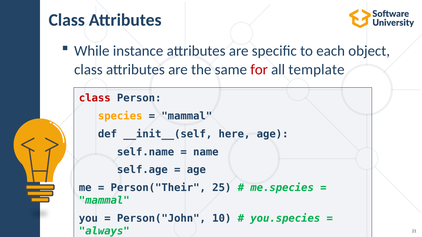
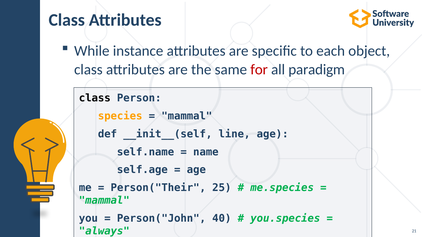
template: template -> paradigm
class at (95, 98) colour: red -> black
here: here -> line
10: 10 -> 40
